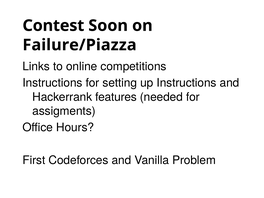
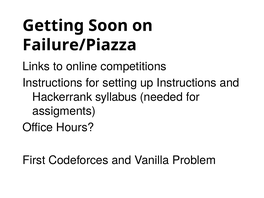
Contest: Contest -> Getting
features: features -> syllabus
